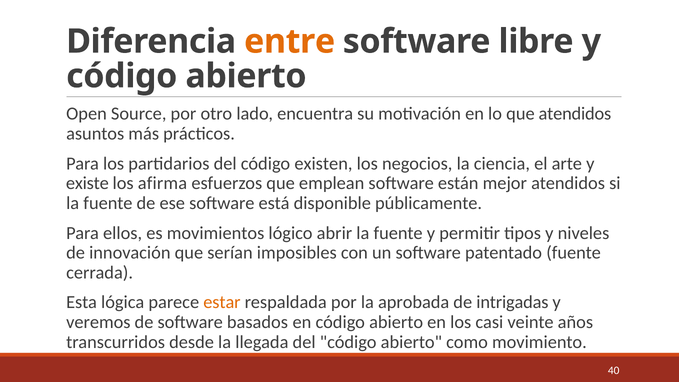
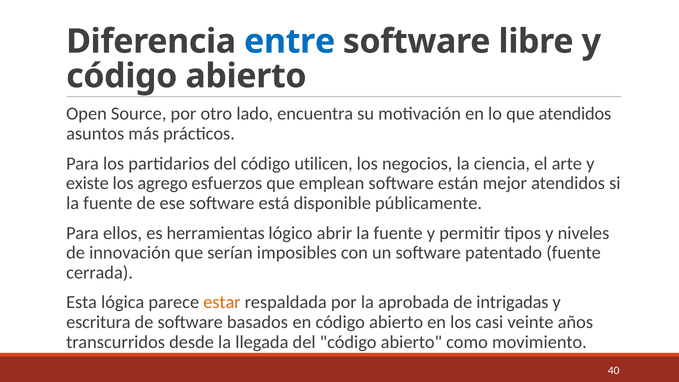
entre colour: orange -> blue
existen: existen -> utilicen
afirma: afirma -> agrego
movimientos: movimientos -> herramientas
veremos: veremos -> escritura
